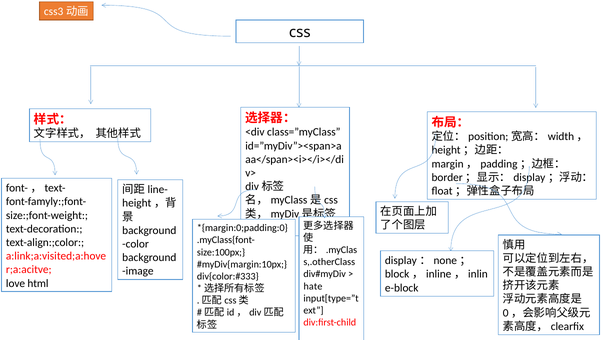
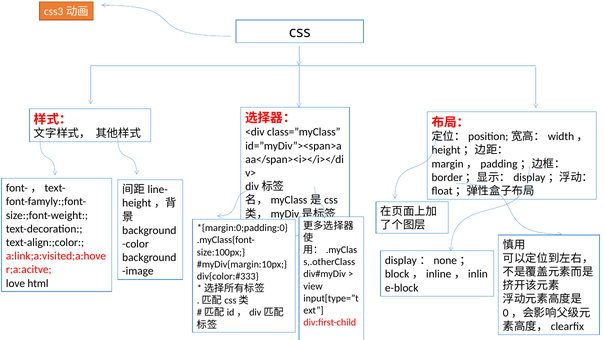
hate: hate -> view
